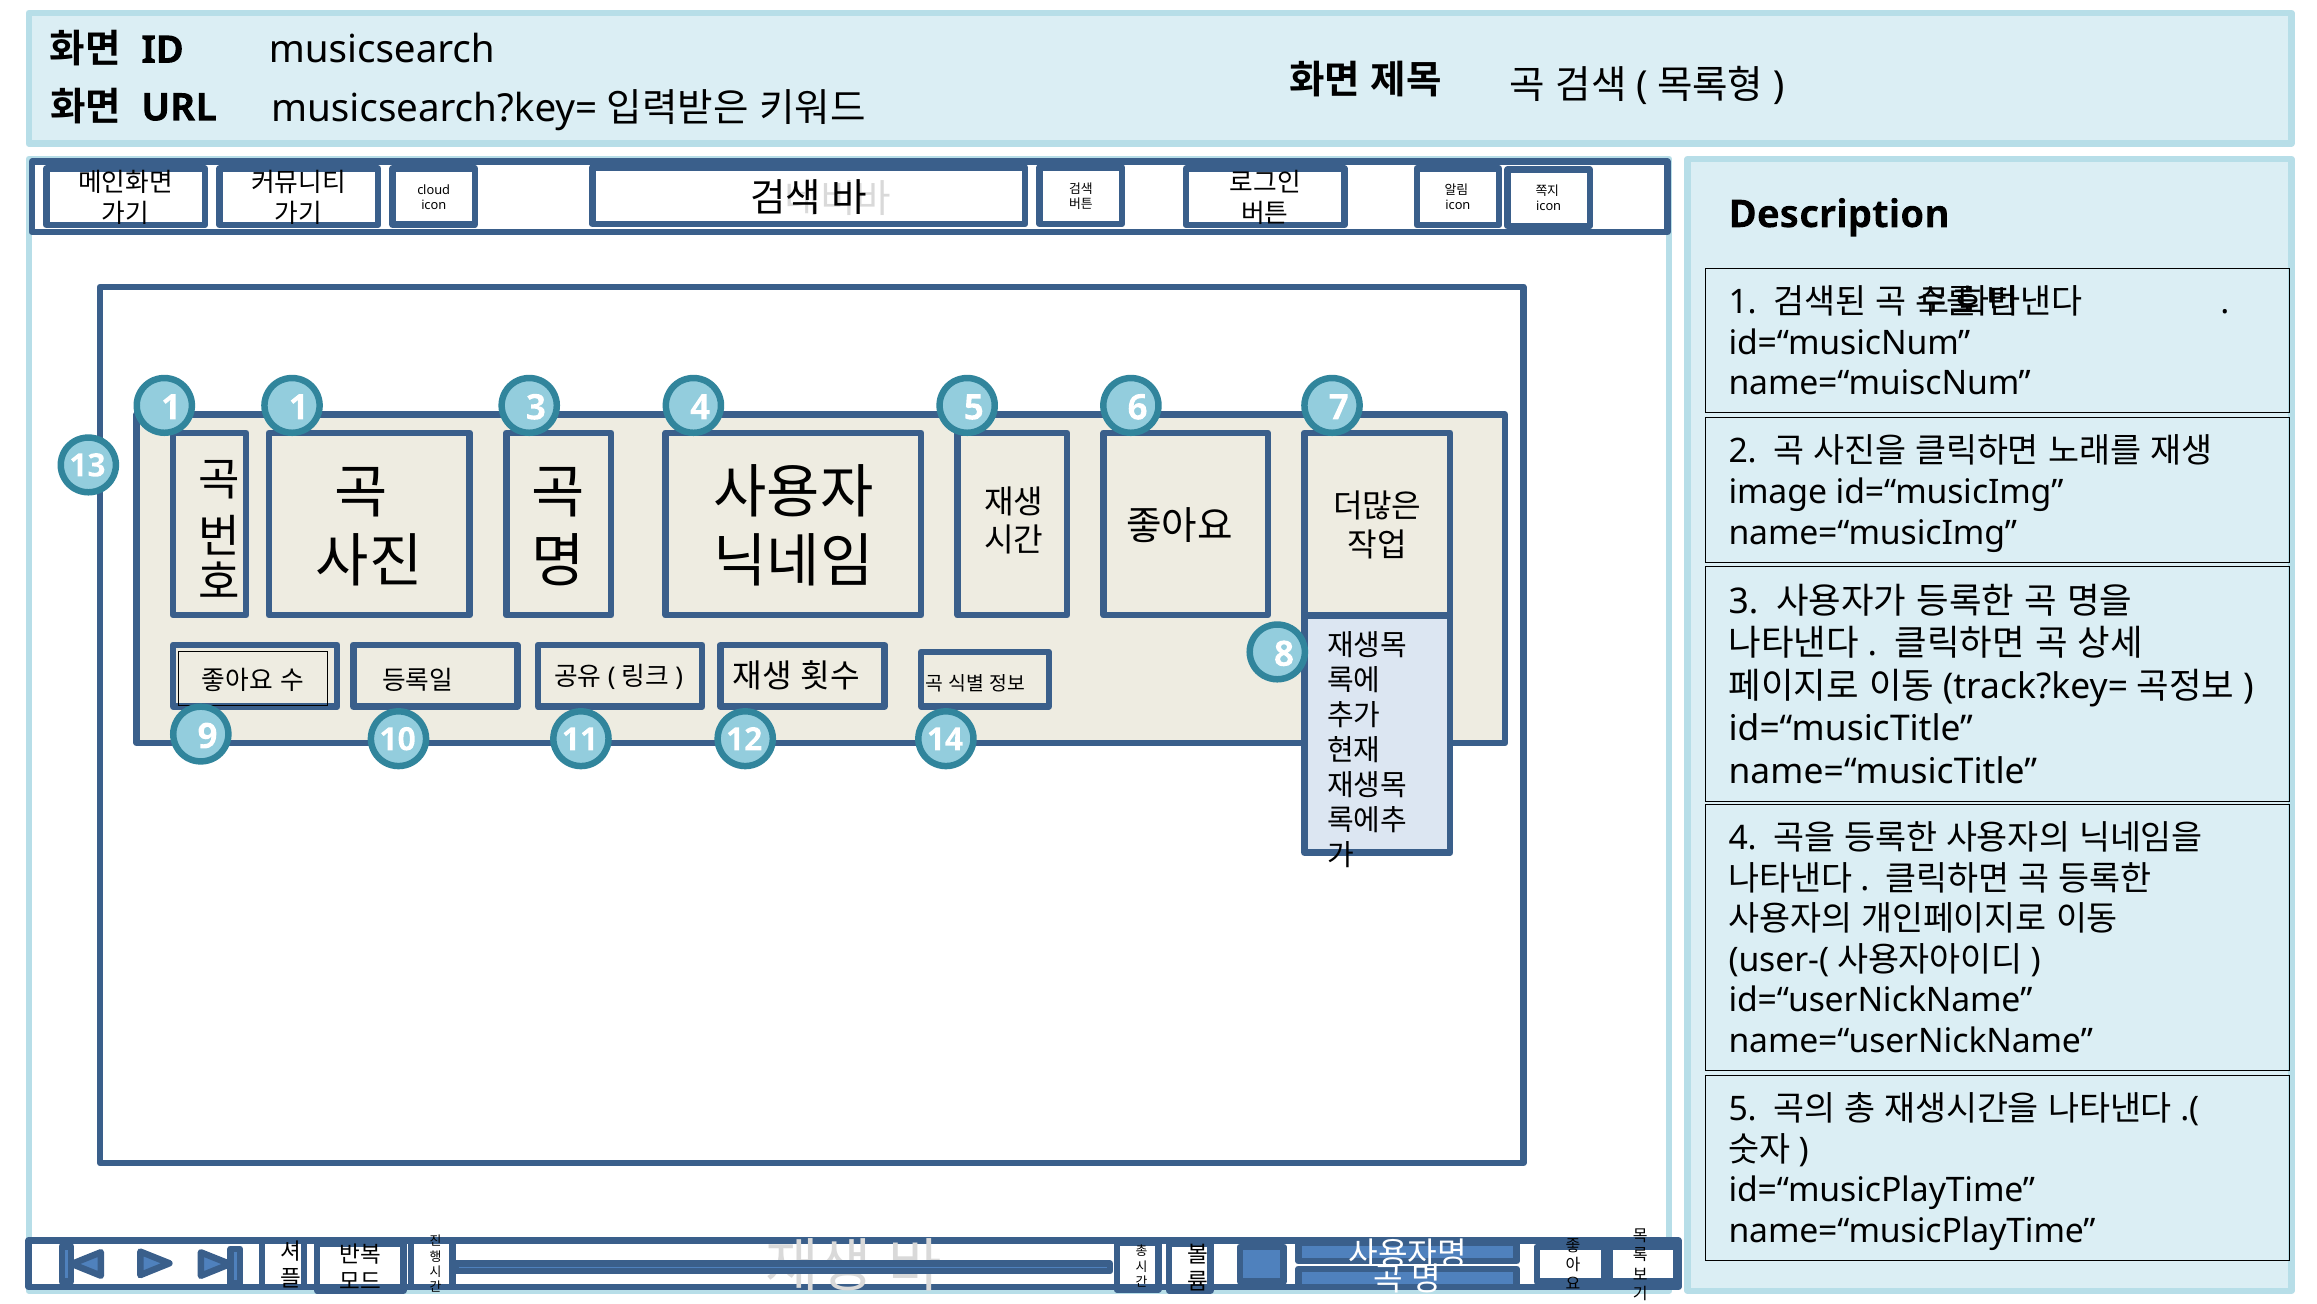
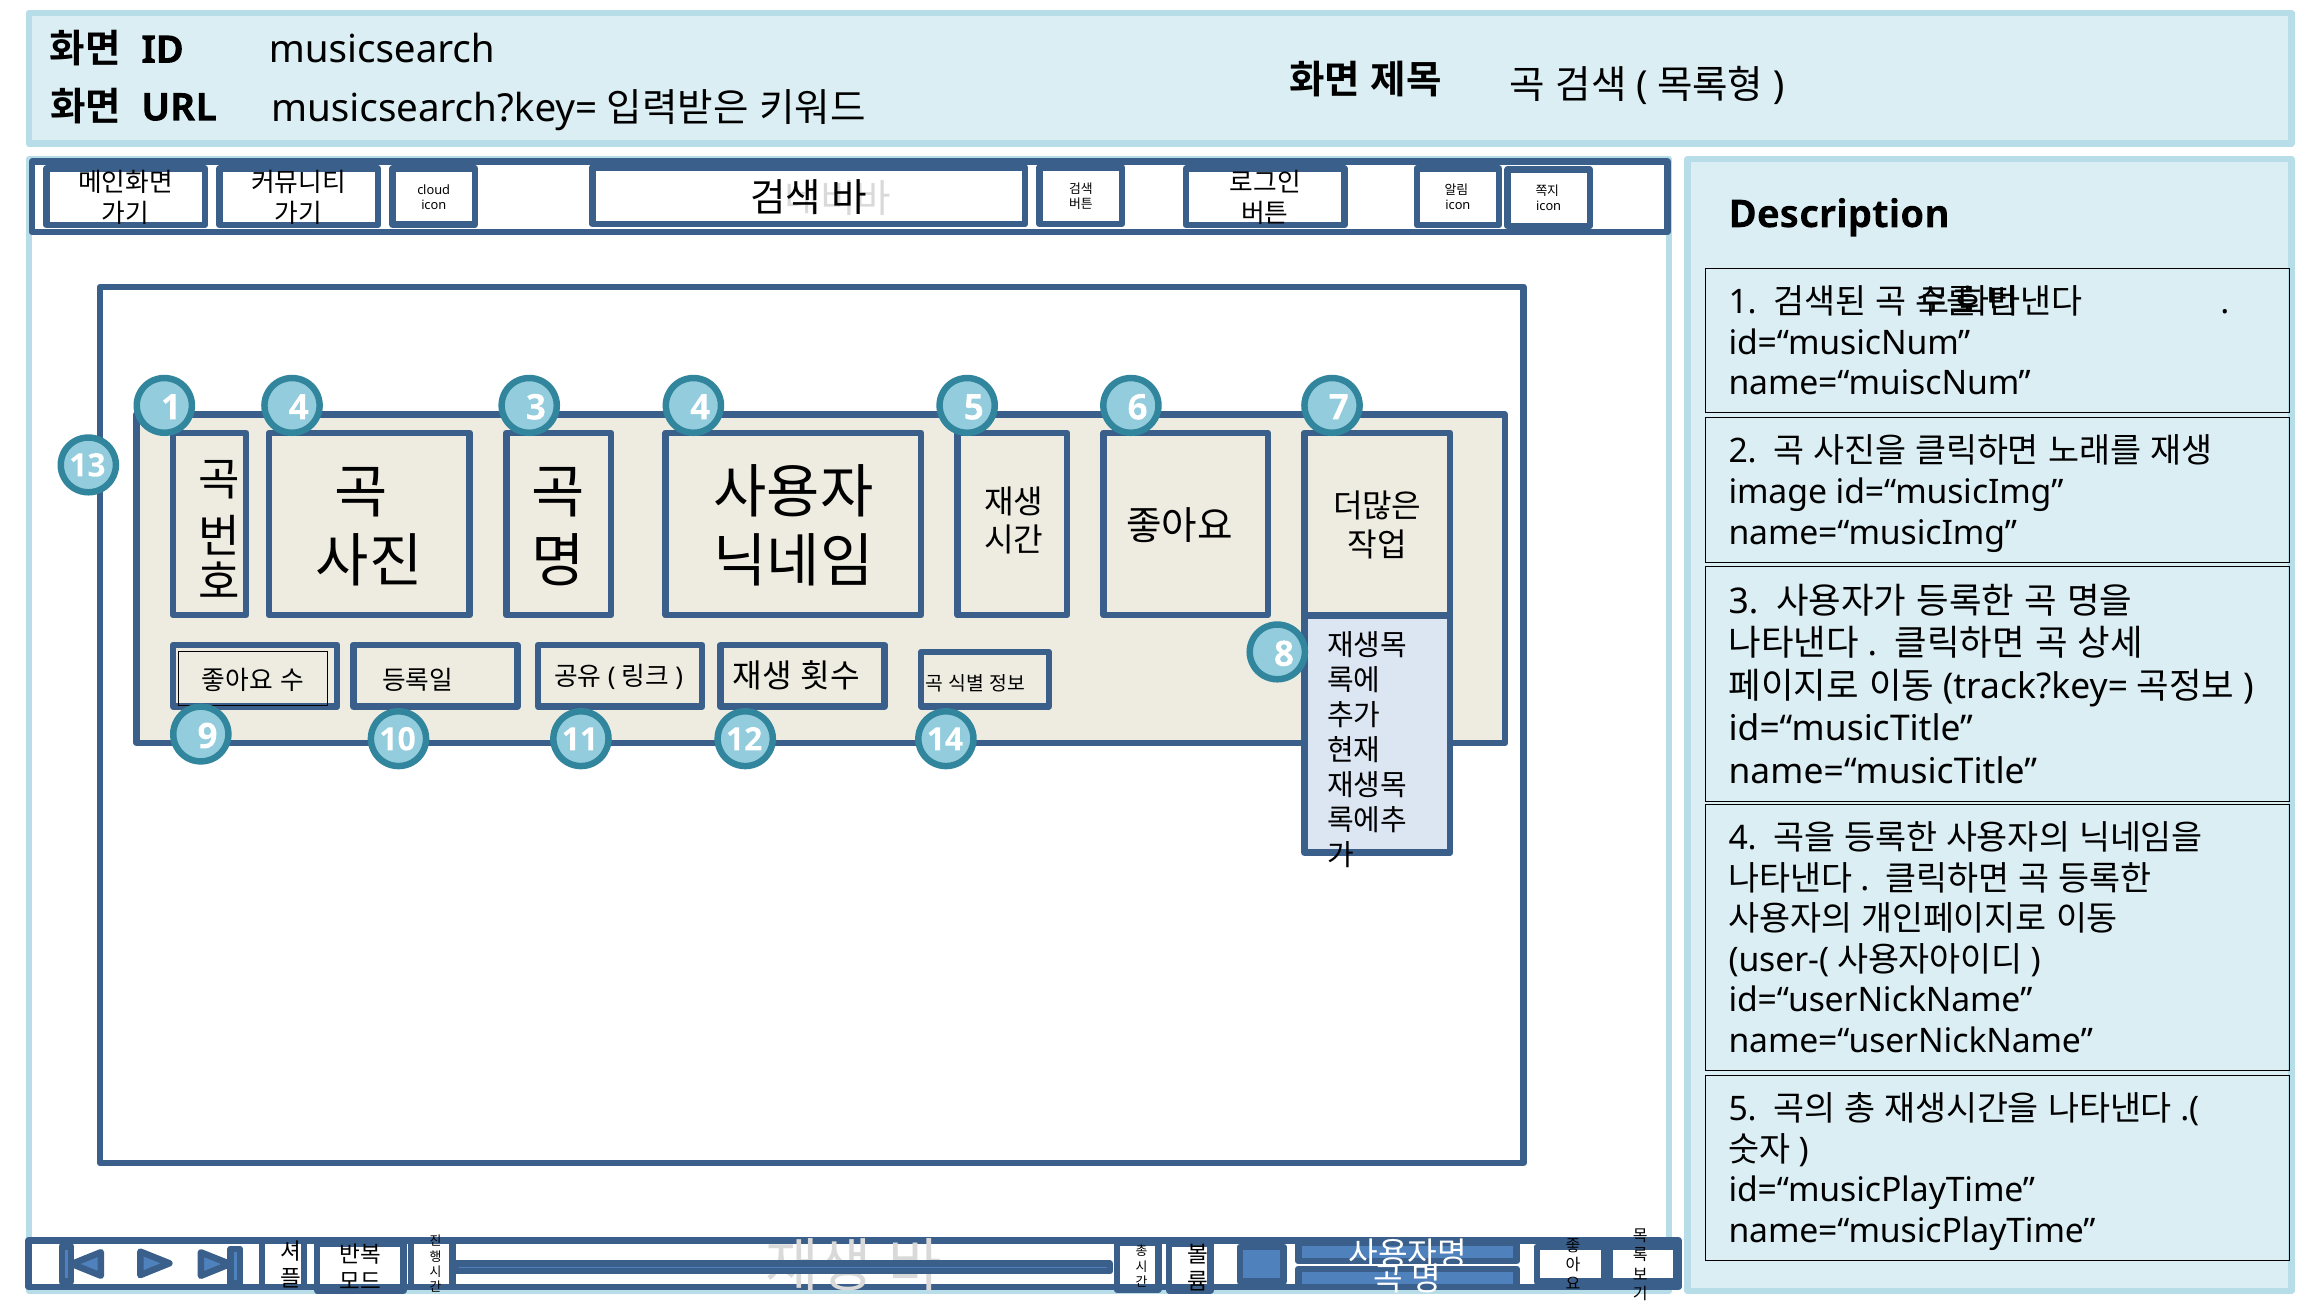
1 1: 1 -> 4
